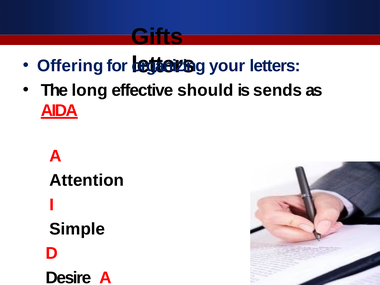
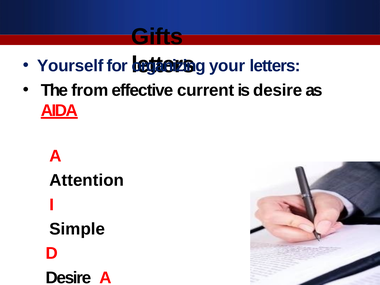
Offering: Offering -> Yourself
long: long -> from
should: should -> current
is sends: sends -> desire
